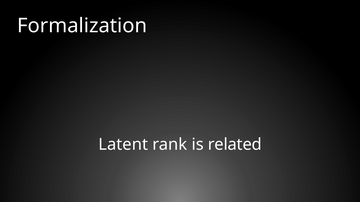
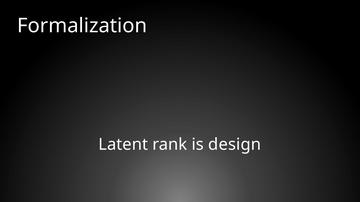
related: related -> design
